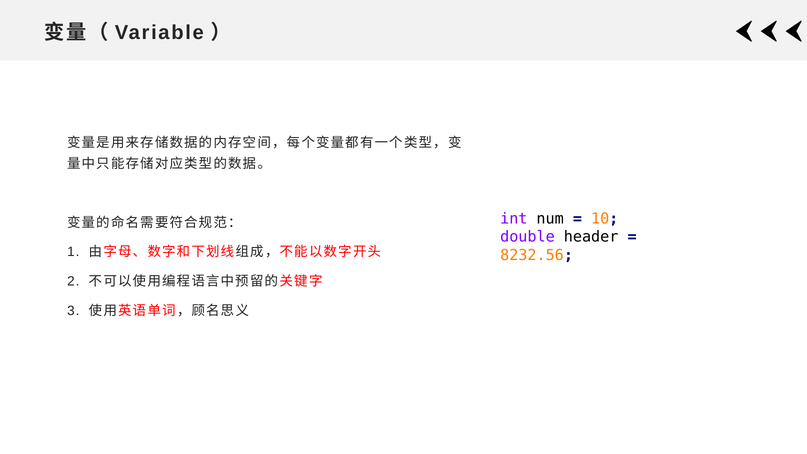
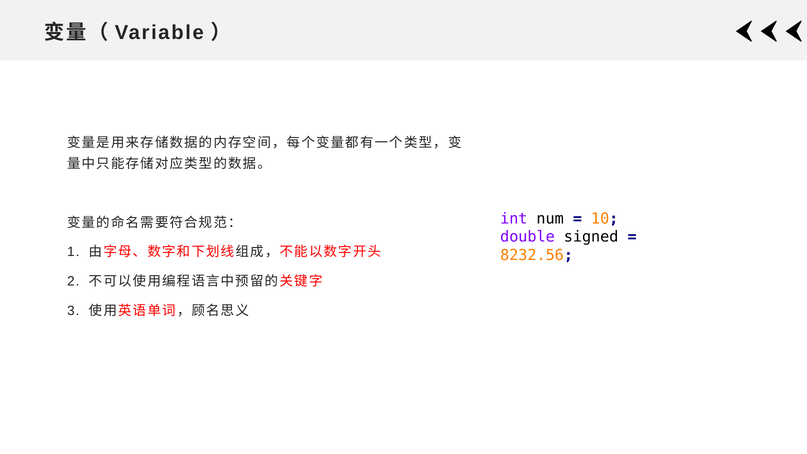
header: header -> signed
